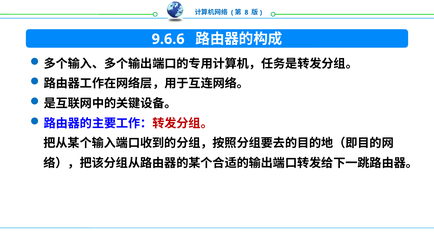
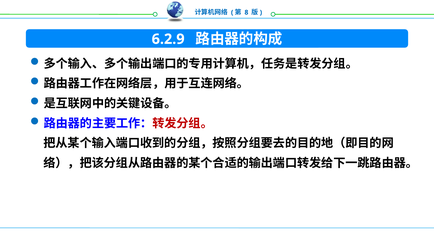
9.6.6: 9.6.6 -> 6.2.9
